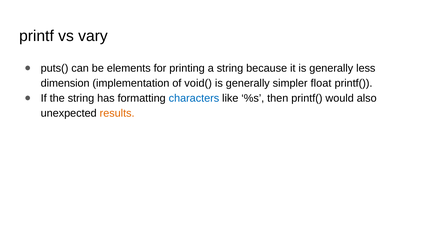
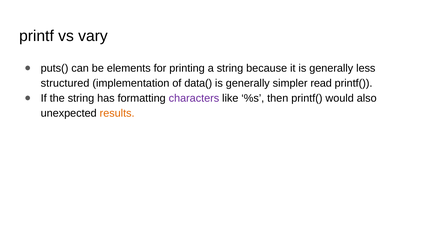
dimension: dimension -> structured
void(: void( -> data(
float: float -> read
characters colour: blue -> purple
